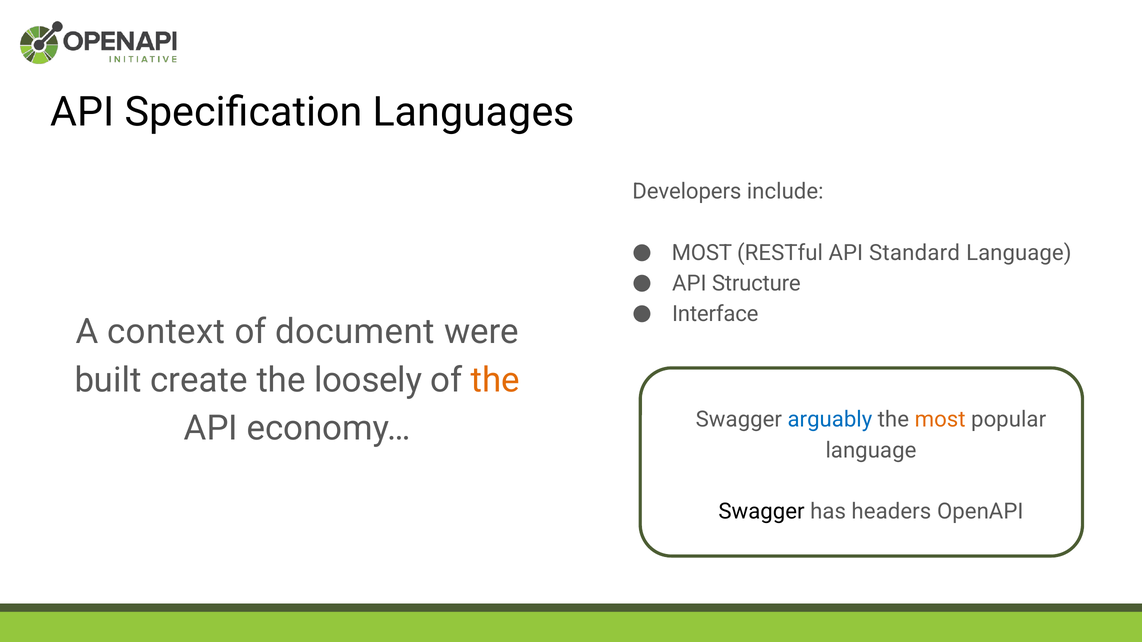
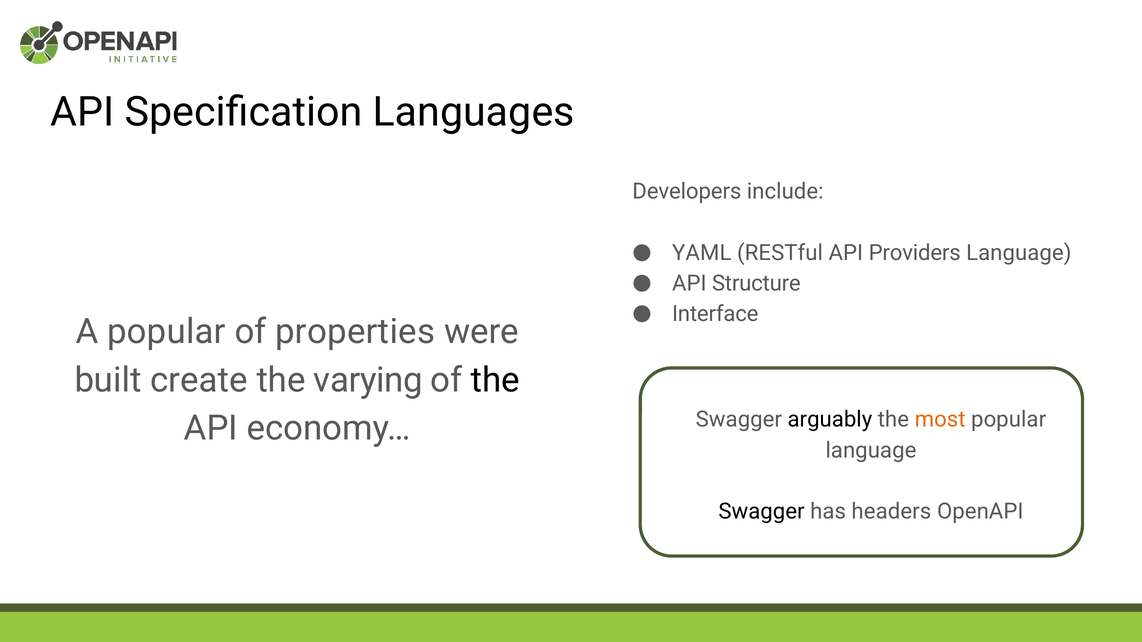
MOST at (702, 253): MOST -> YAML
Standard: Standard -> Providers
A context: context -> popular
document: document -> properties
loosely: loosely -> varying
the at (495, 380) colour: orange -> black
arguably colour: blue -> black
